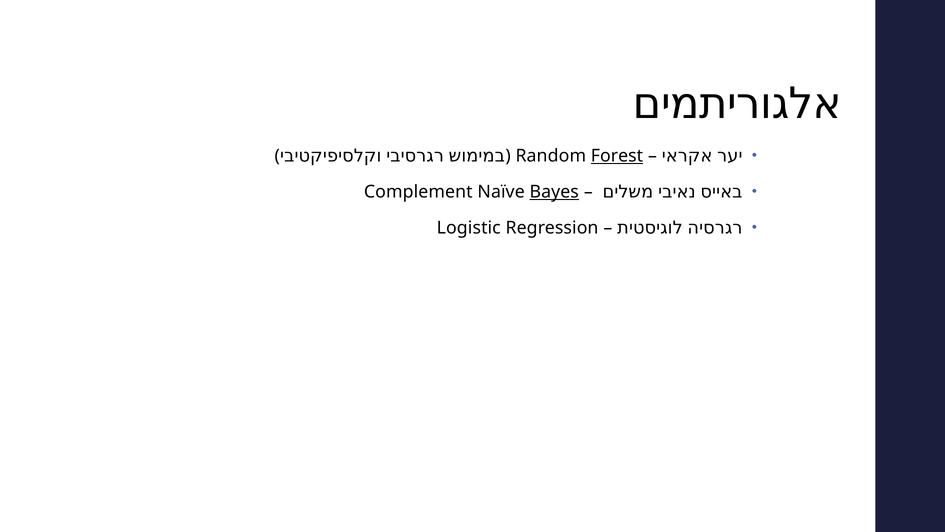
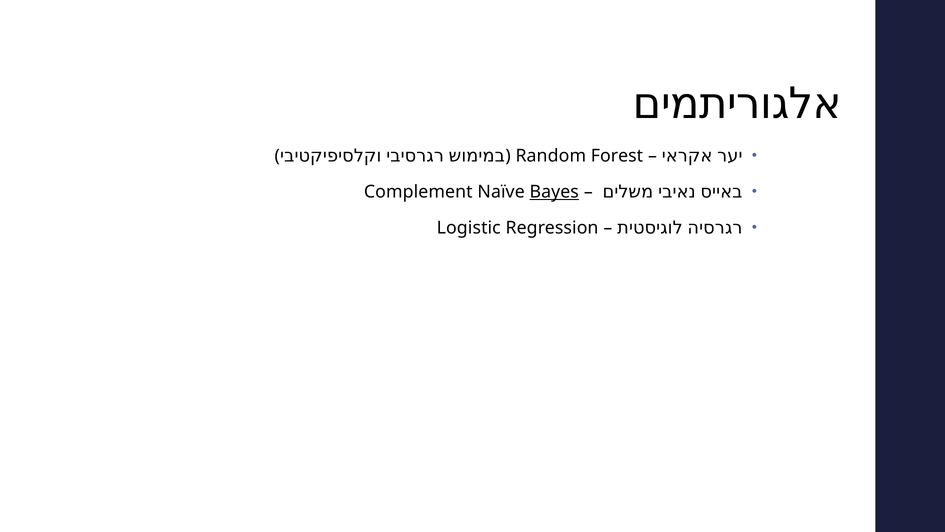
Forest underline: present -> none
